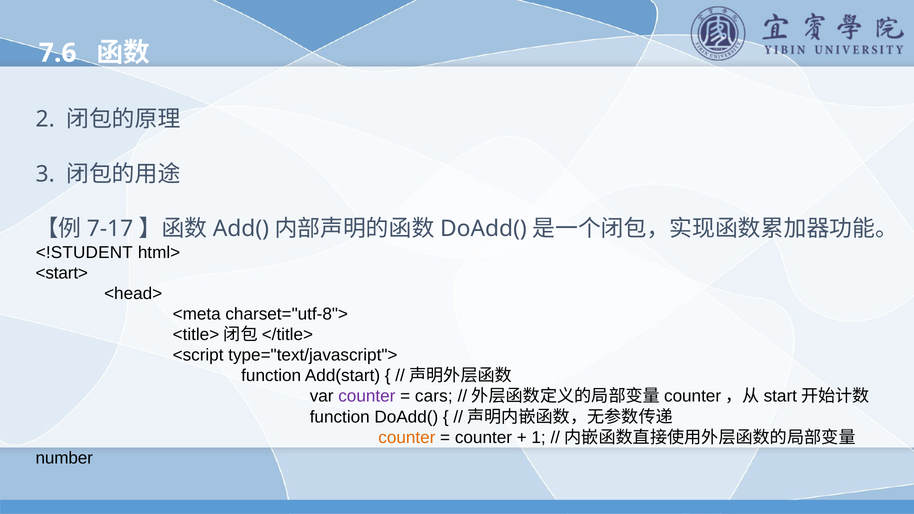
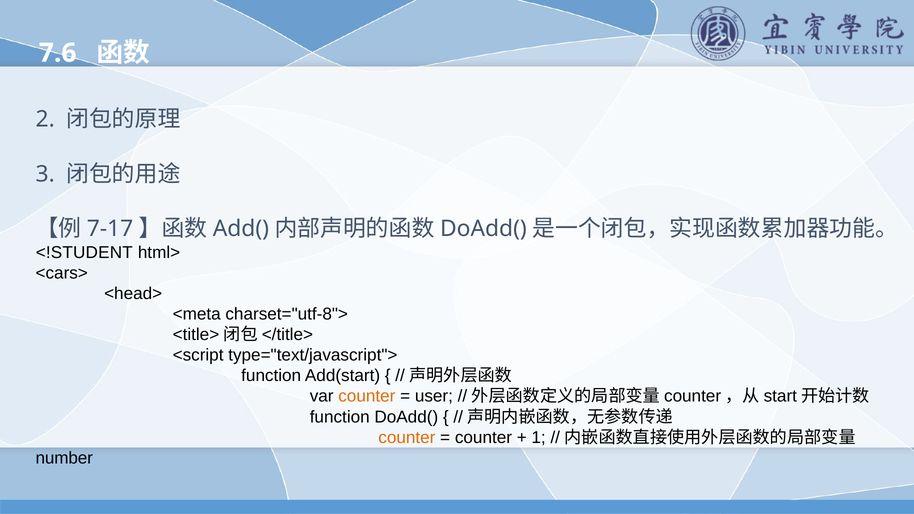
<start>: <start> -> <cars>
counter at (367, 396) colour: purple -> orange
cars: cars -> user
